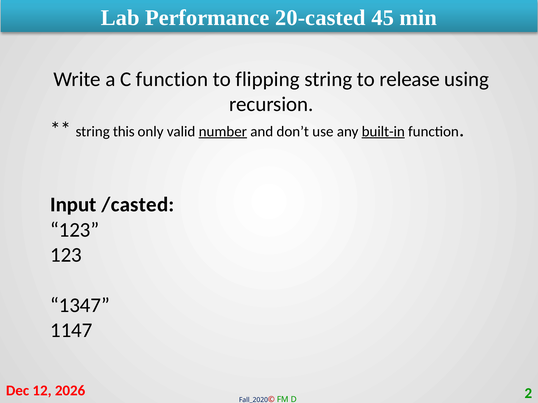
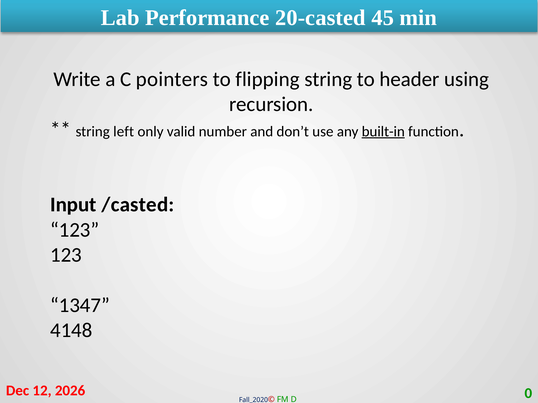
C function: function -> pointers
release: release -> header
this: this -> left
number underline: present -> none
1147: 1147 -> 4148
2: 2 -> 0
